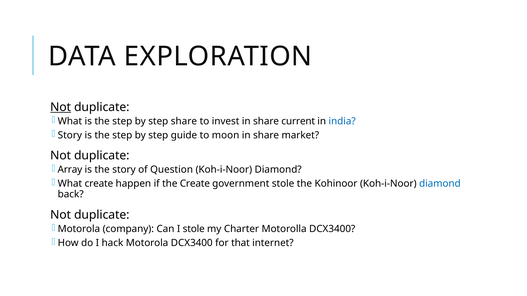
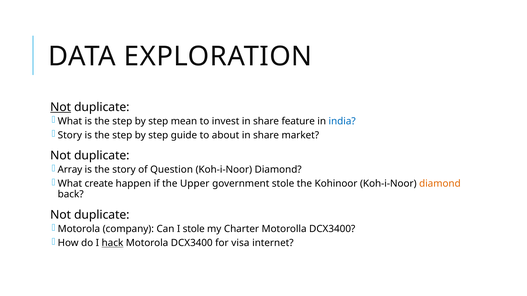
step share: share -> mean
current: current -> feature
moon: moon -> about
the Create: Create -> Upper
diamond at (440, 184) colour: blue -> orange
hack underline: none -> present
that: that -> visa
